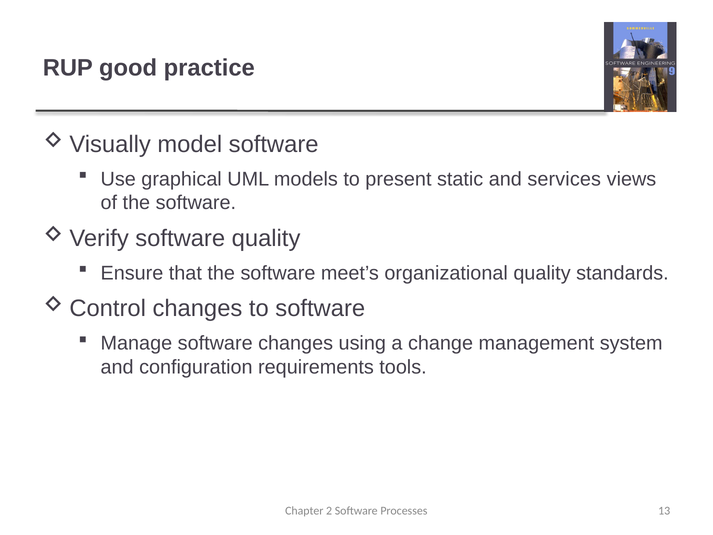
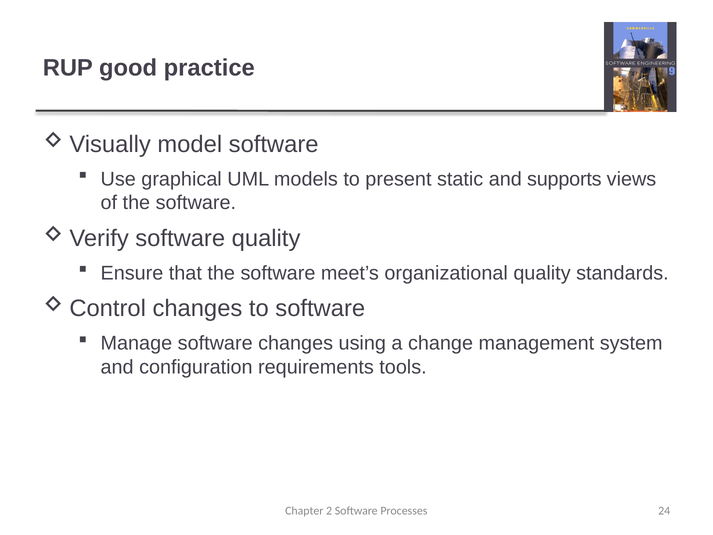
services: services -> supports
13: 13 -> 24
